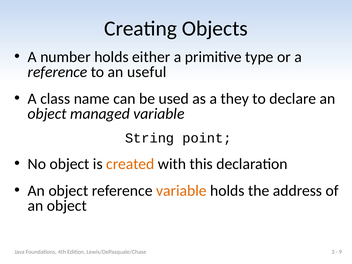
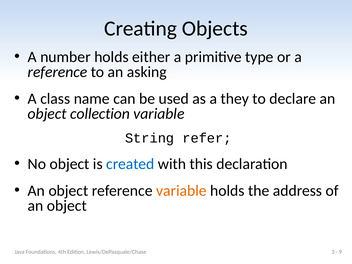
useful: useful -> asking
managed: managed -> collection
point: point -> refer
created colour: orange -> blue
